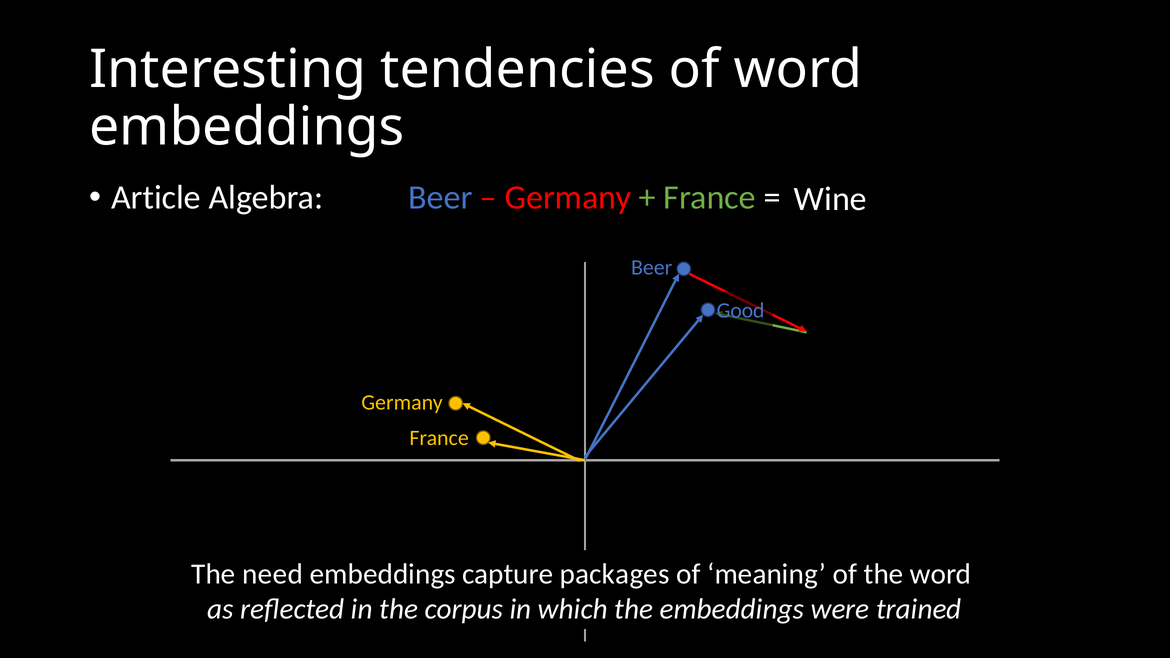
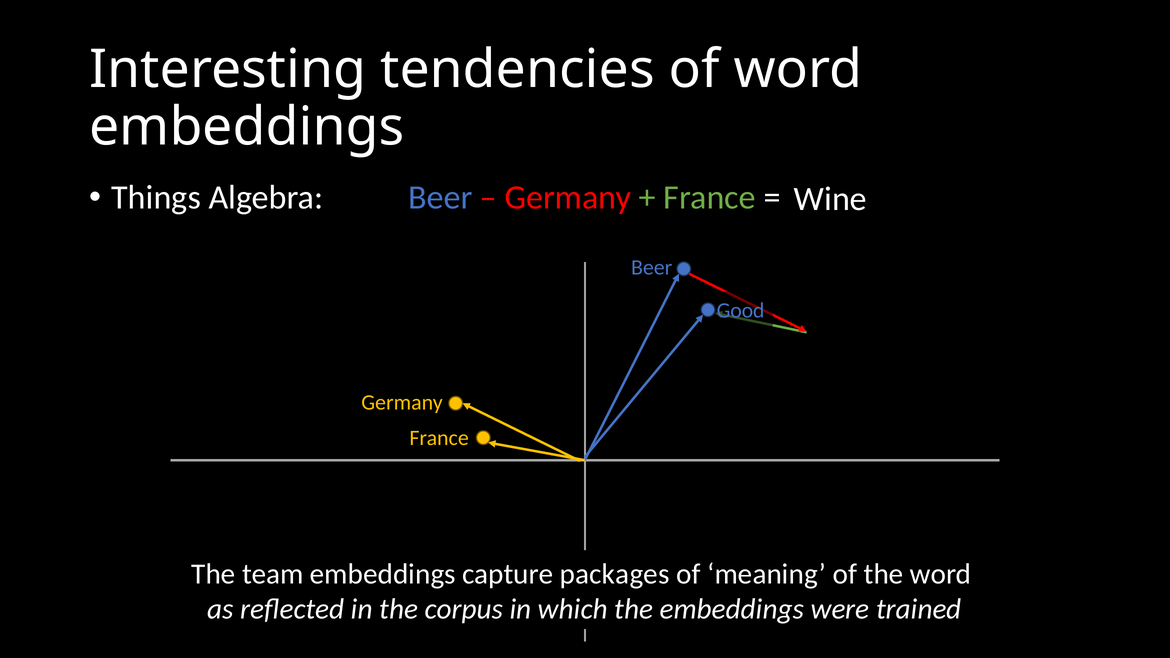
Article: Article -> Things
need: need -> team
